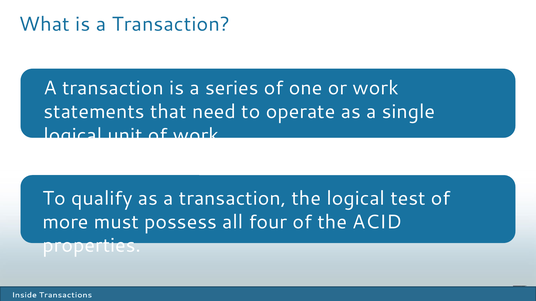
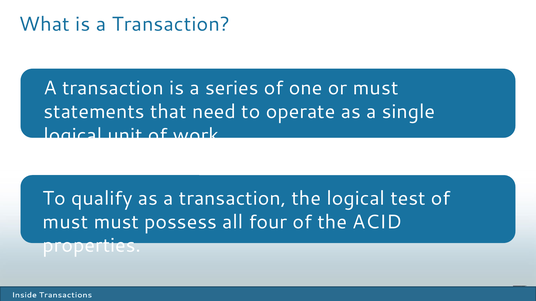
or work: work -> must
more at (66, 222): more -> must
